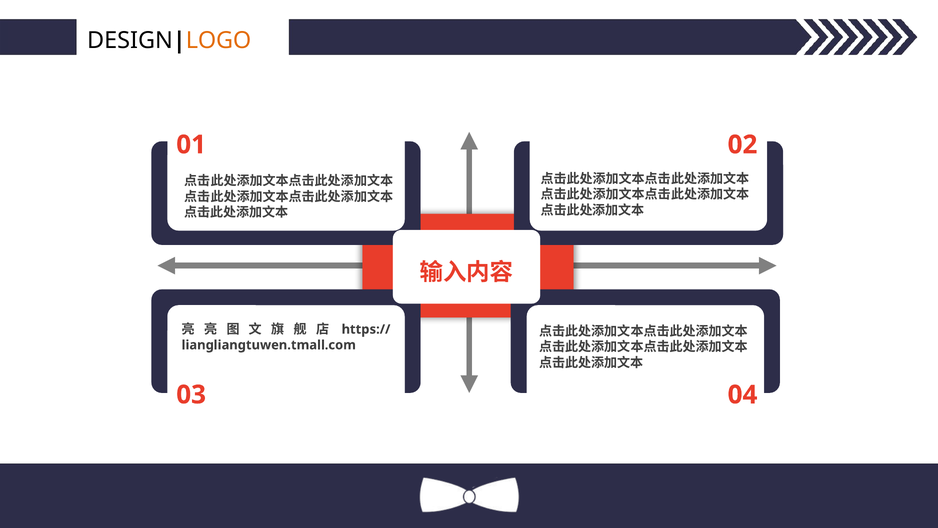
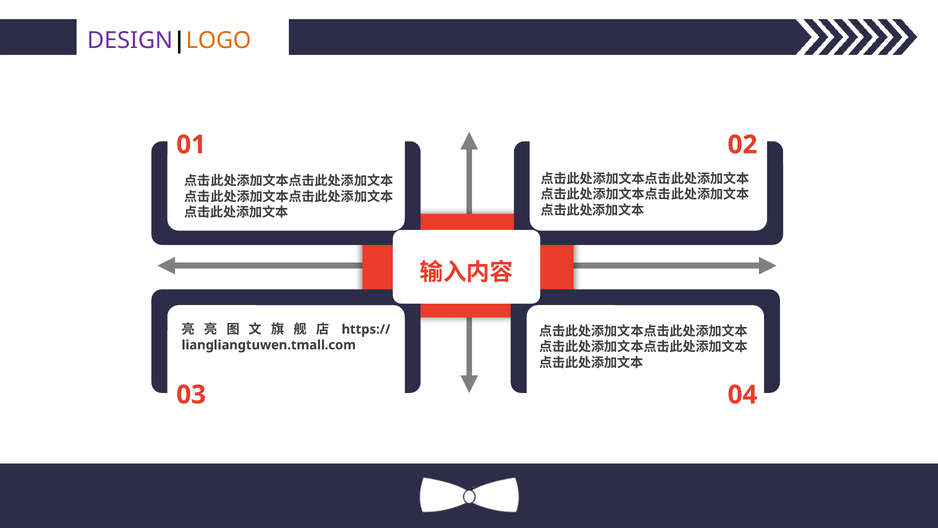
DESIGN colour: black -> purple
